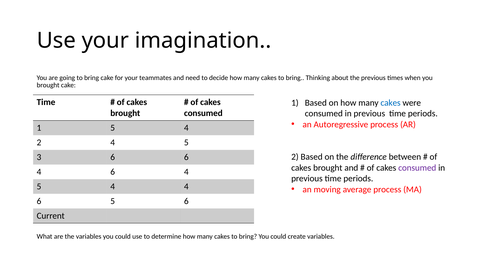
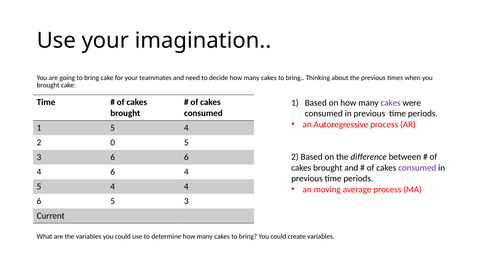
cakes at (391, 103) colour: blue -> purple
2 4: 4 -> 0
6 5 6: 6 -> 3
